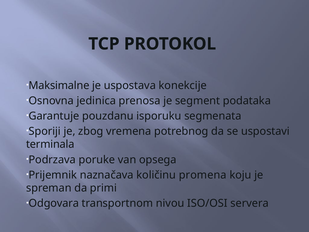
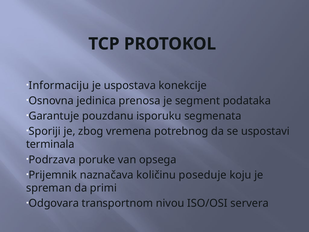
Maksimalne: Maksimalne -> Informaciju
promena: promena -> poseduje
